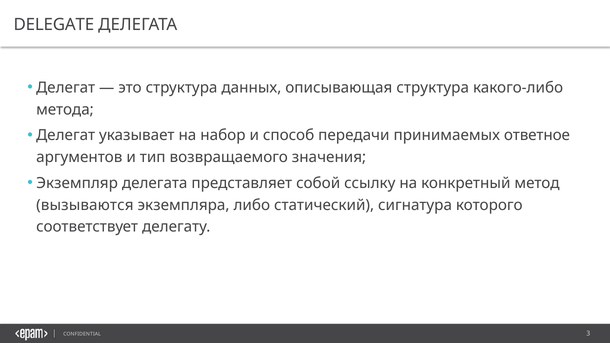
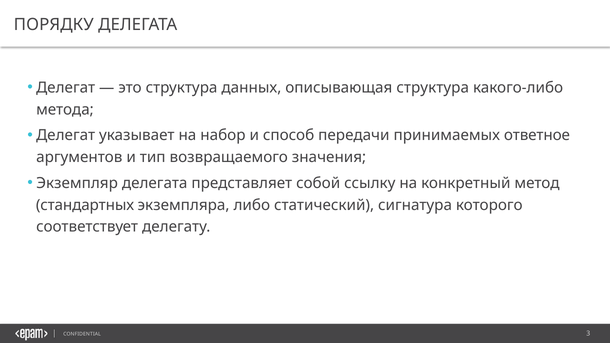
DELEGATE: DELEGATE -> ПОРЯДКУ
вызываются: вызываются -> стандартных
